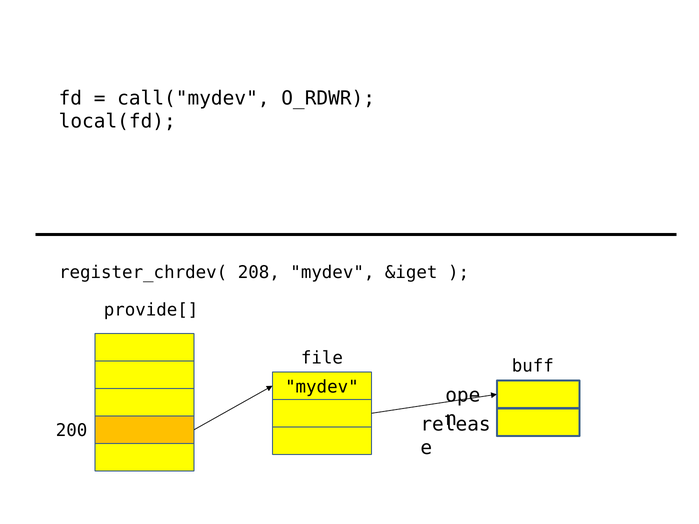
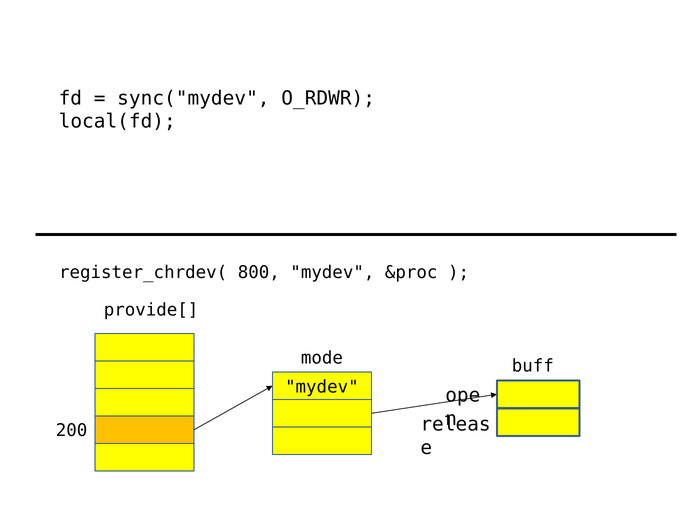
call("mydev: call("mydev -> sync("mydev
208: 208 -> 800
&iget: &iget -> &proc
file: file -> mode
